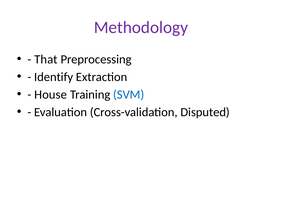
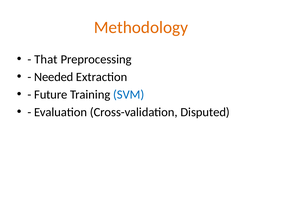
Methodology colour: purple -> orange
Identify: Identify -> Needed
House: House -> Future
